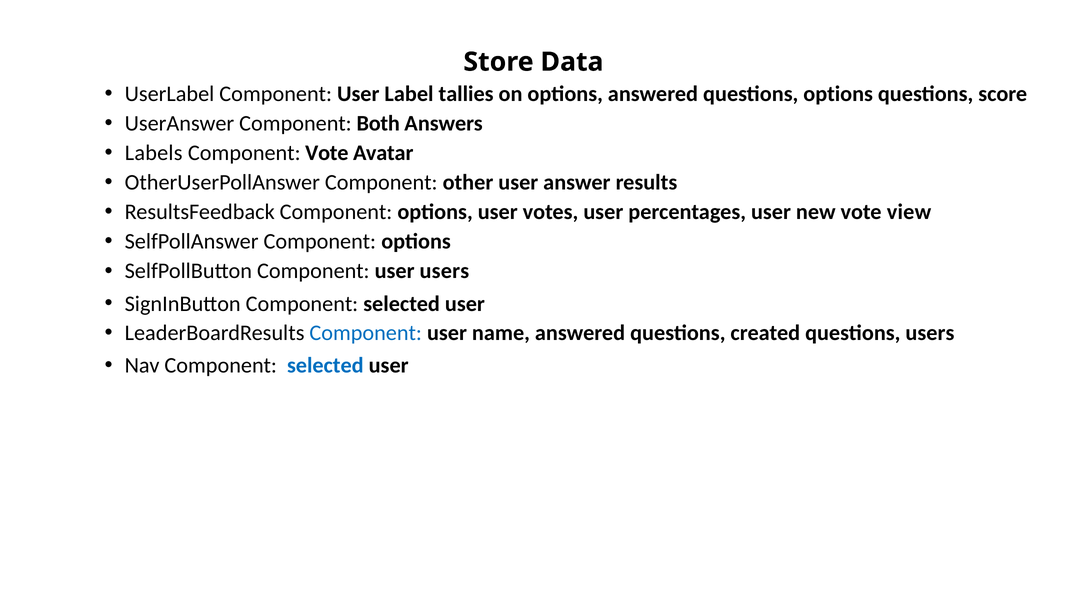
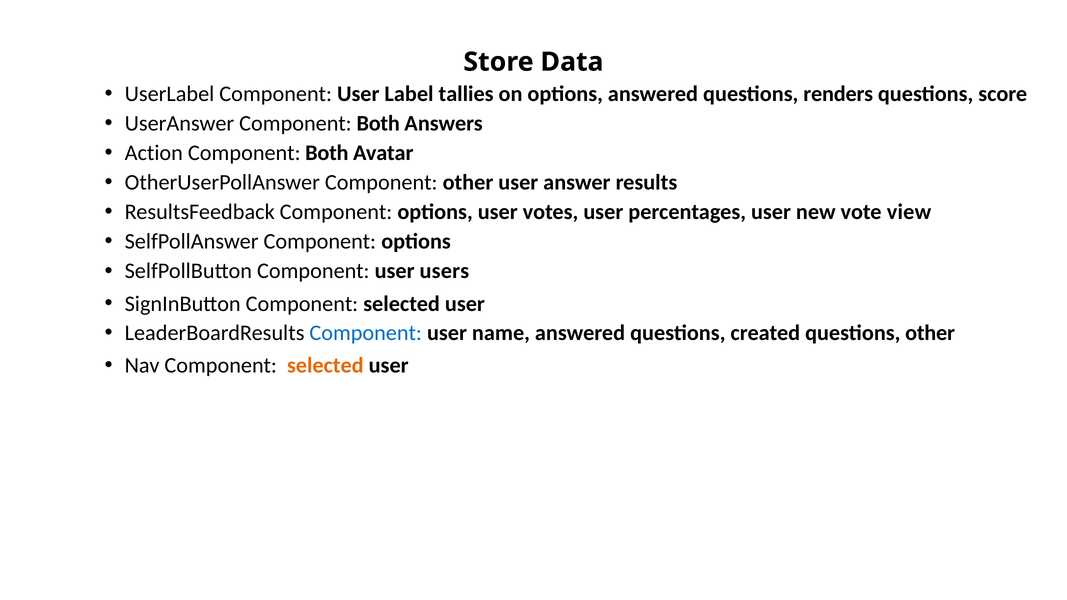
questions options: options -> renders
Labels: Labels -> Action
Vote at (327, 153): Vote -> Both
questions users: users -> other
selected at (325, 366) colour: blue -> orange
